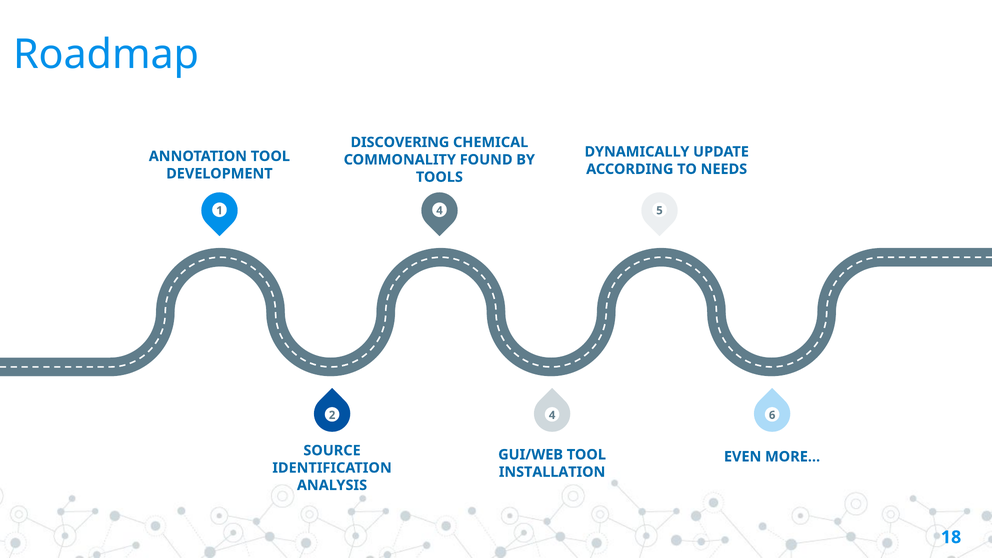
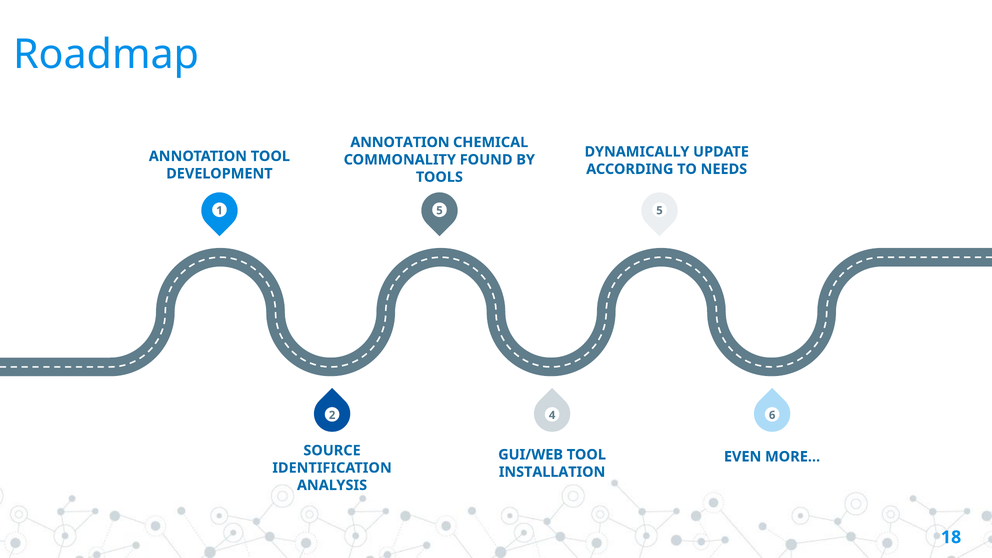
DISCOVERING at (400, 142): DISCOVERING -> ANNOTATION
1 4: 4 -> 5
